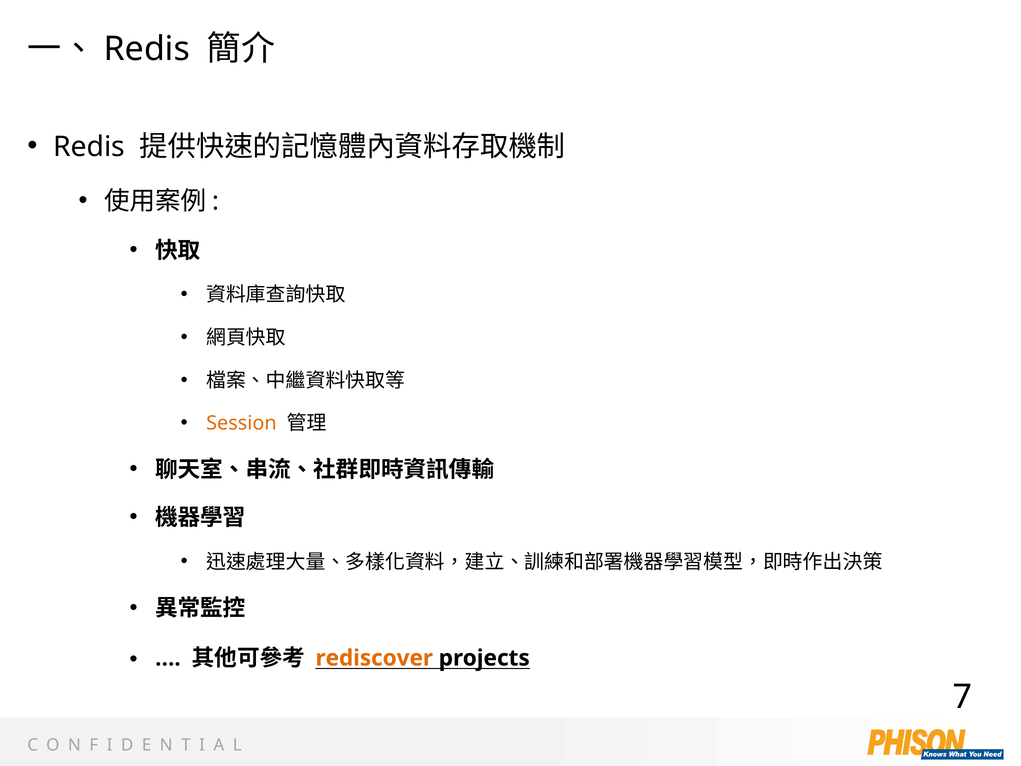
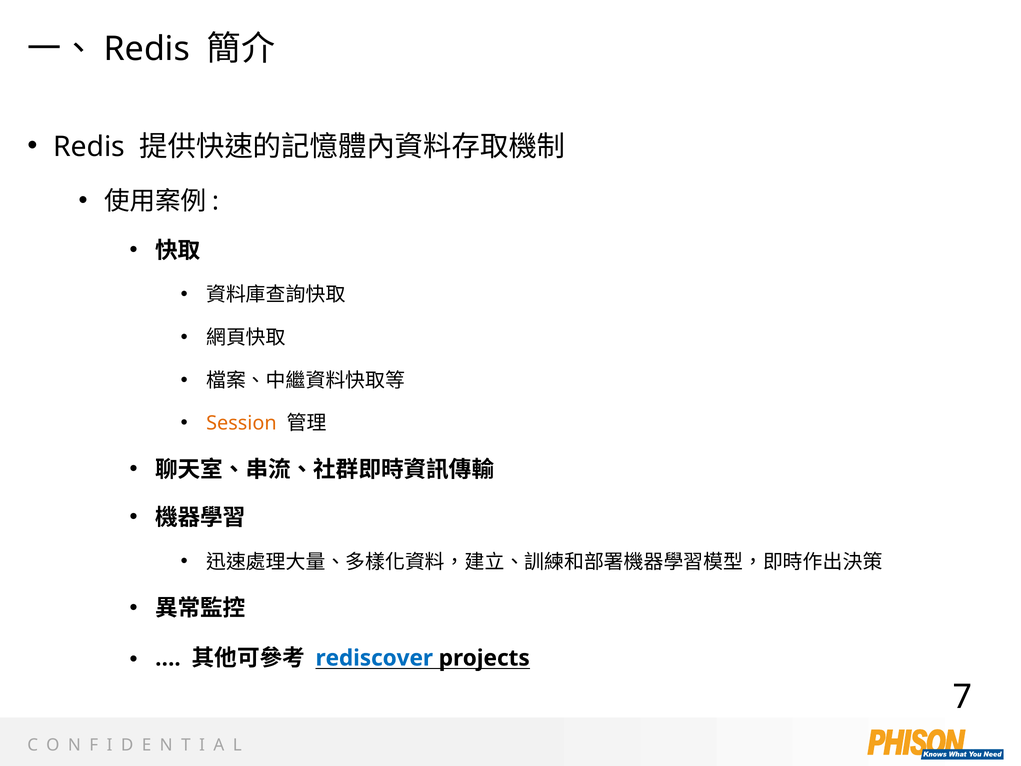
rediscover colour: orange -> blue
